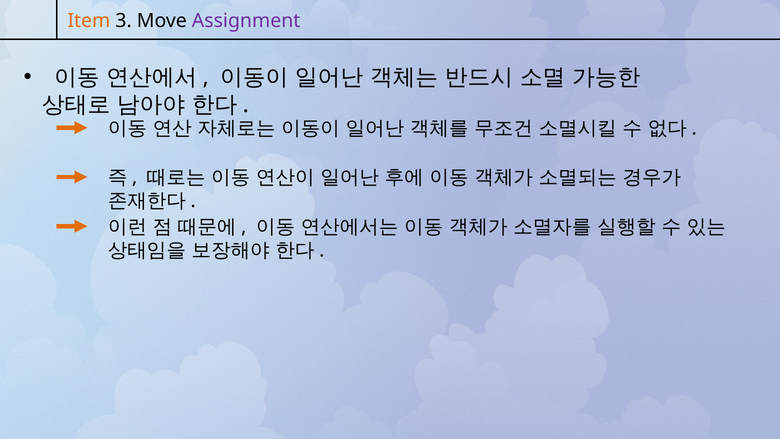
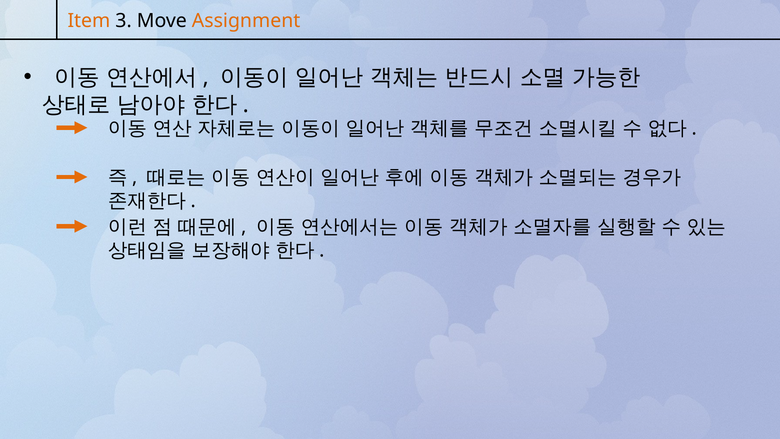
Assignment colour: purple -> orange
